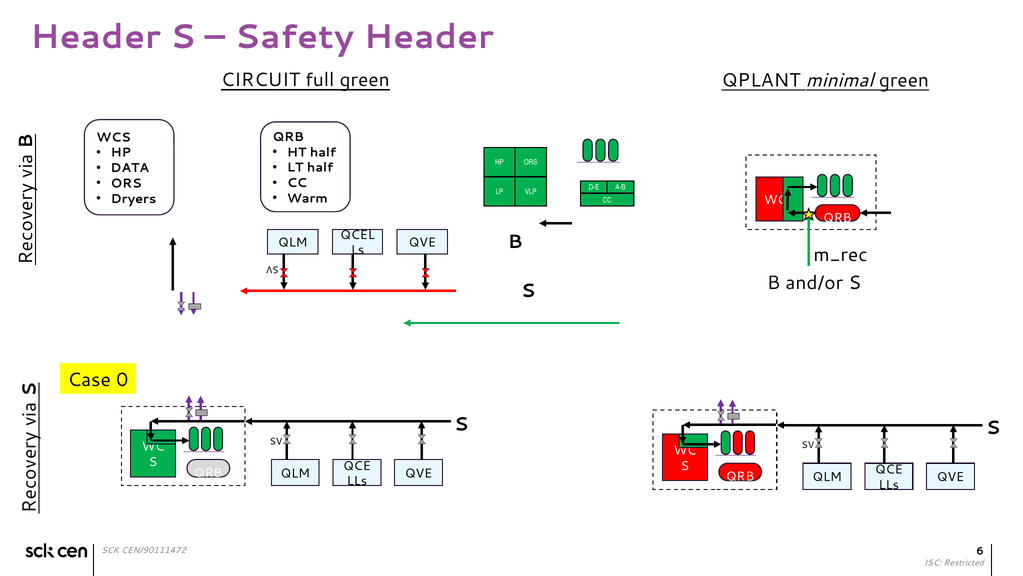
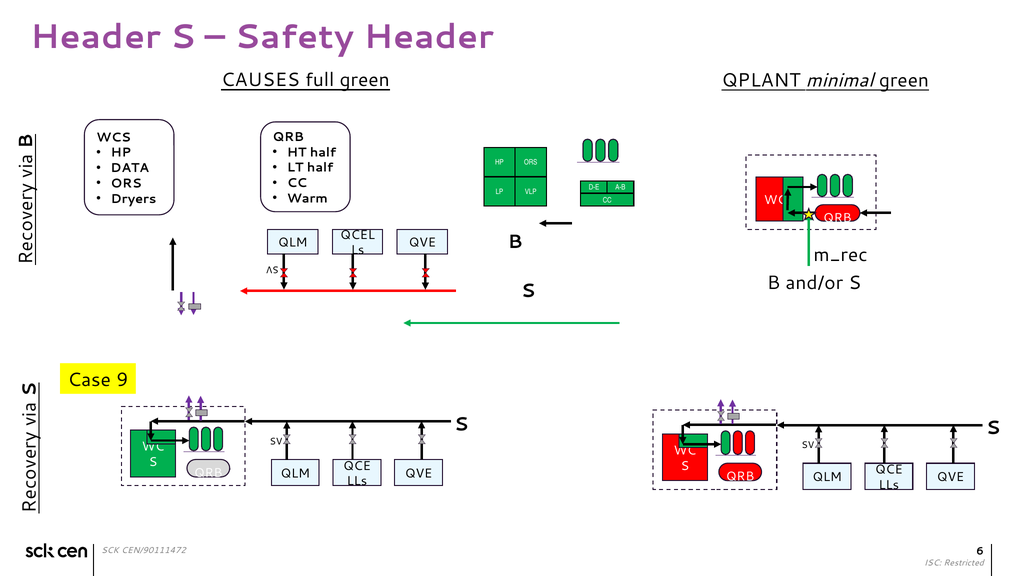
CIRCUIT: CIRCUIT -> CAUSES
0: 0 -> 9
